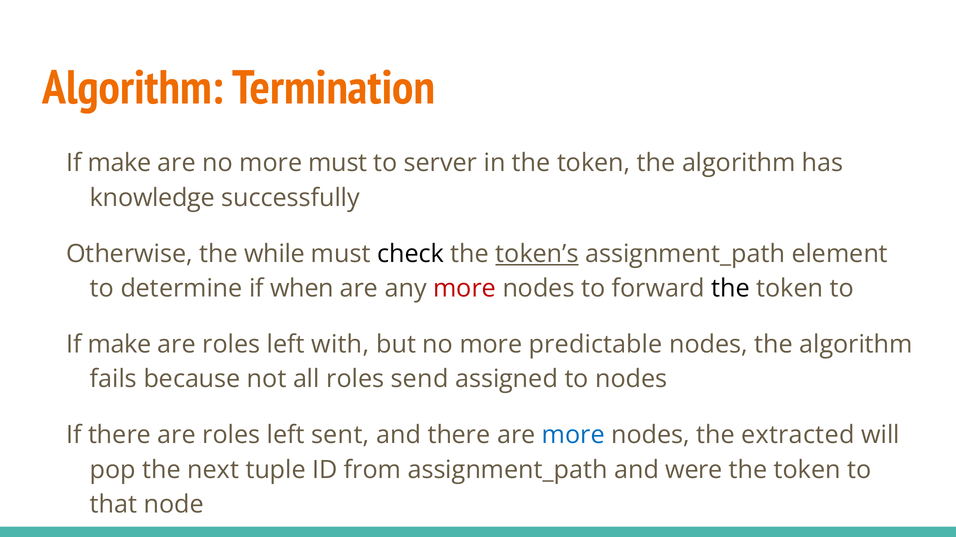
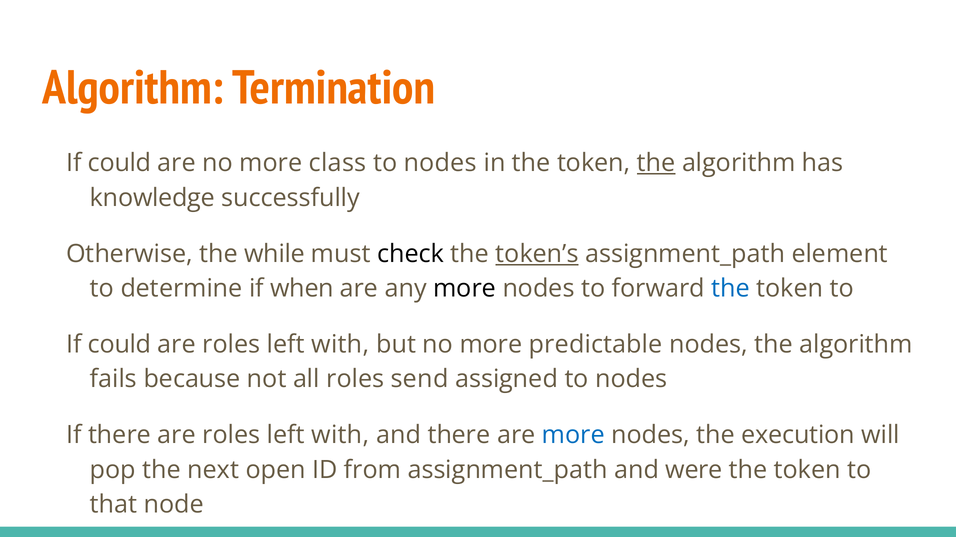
make at (120, 163): make -> could
more must: must -> class
server at (440, 163): server -> nodes
the at (656, 163) underline: none -> present
more at (465, 289) colour: red -> black
the at (730, 289) colour: black -> blue
make at (120, 345): make -> could
sent at (340, 436): sent -> with
extracted: extracted -> execution
tuple: tuple -> open
